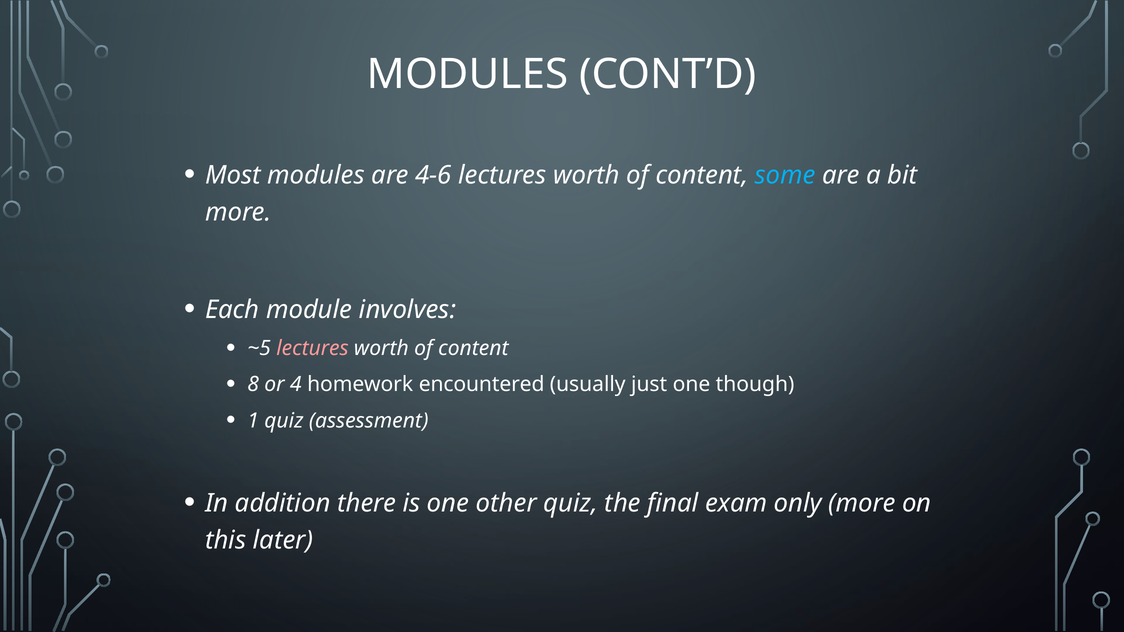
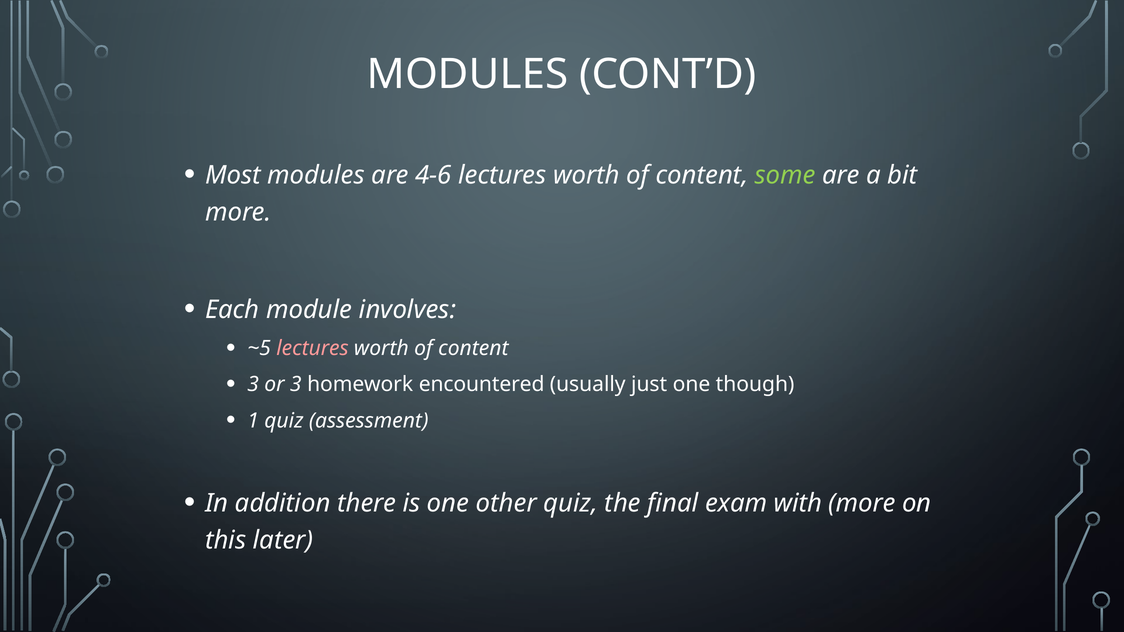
some colour: light blue -> light green
8 at (253, 385): 8 -> 3
or 4: 4 -> 3
only: only -> with
